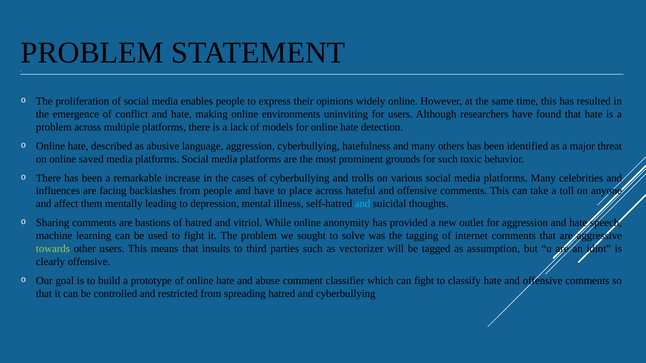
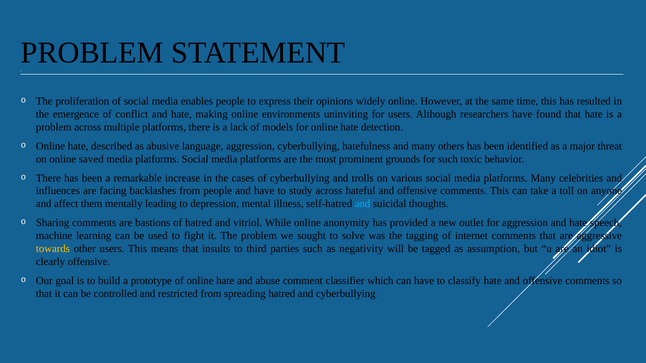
place: place -> study
towards colour: light green -> yellow
vectorizer: vectorizer -> negativity
can fight: fight -> have
